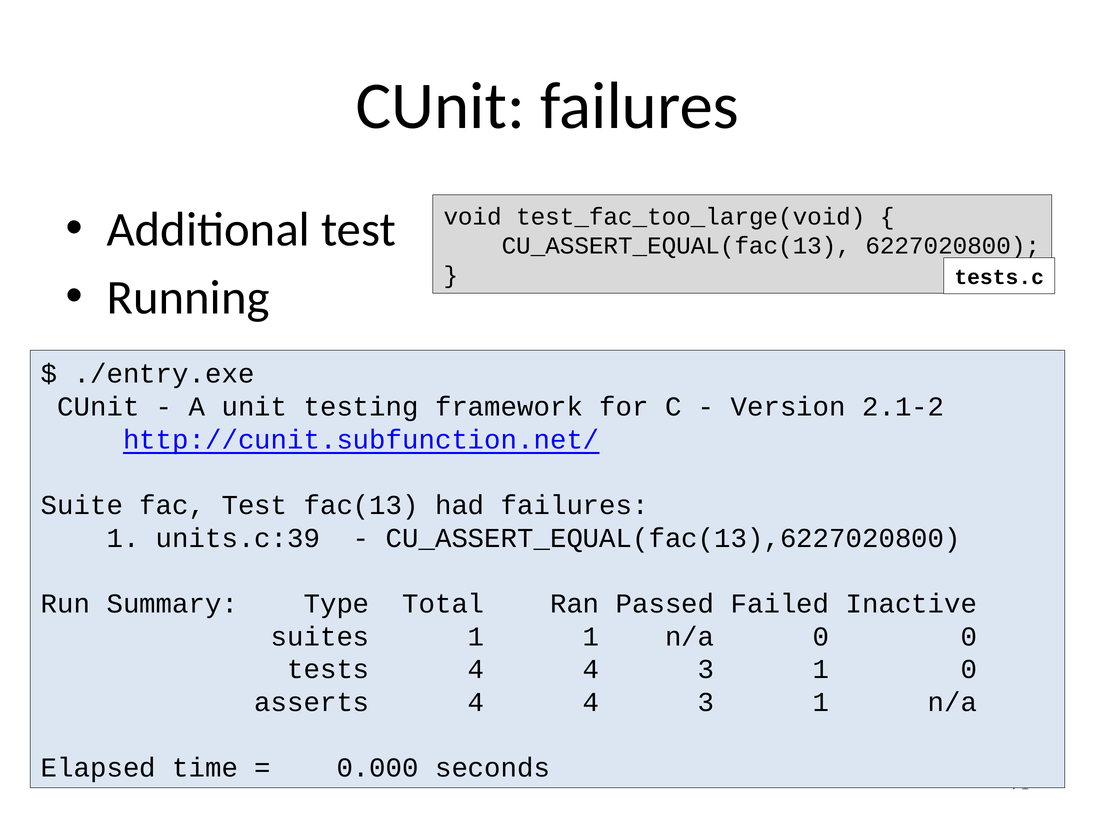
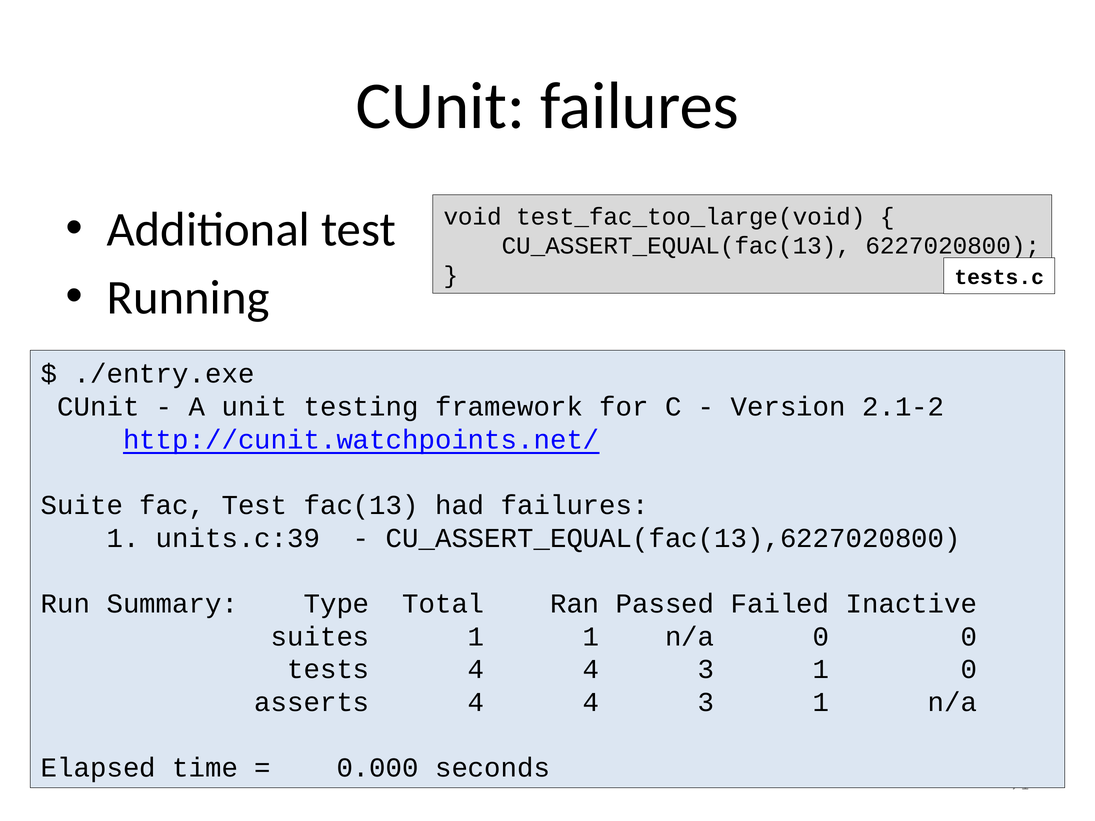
http://cunit.subfunction.net/: http://cunit.subfunction.net/ -> http://cunit.watchpoints.net/
